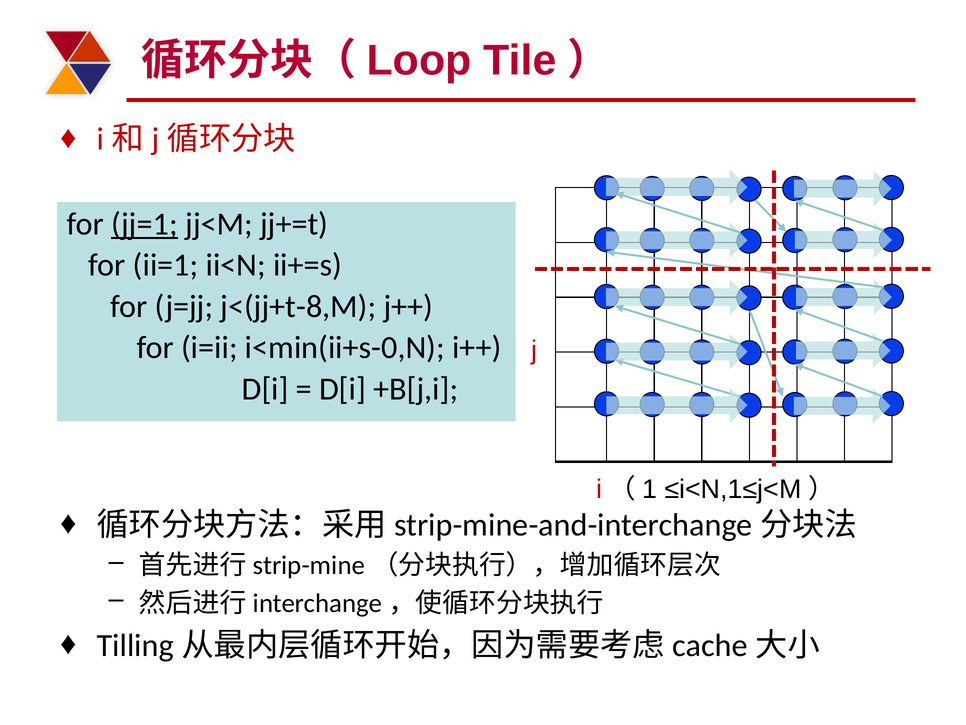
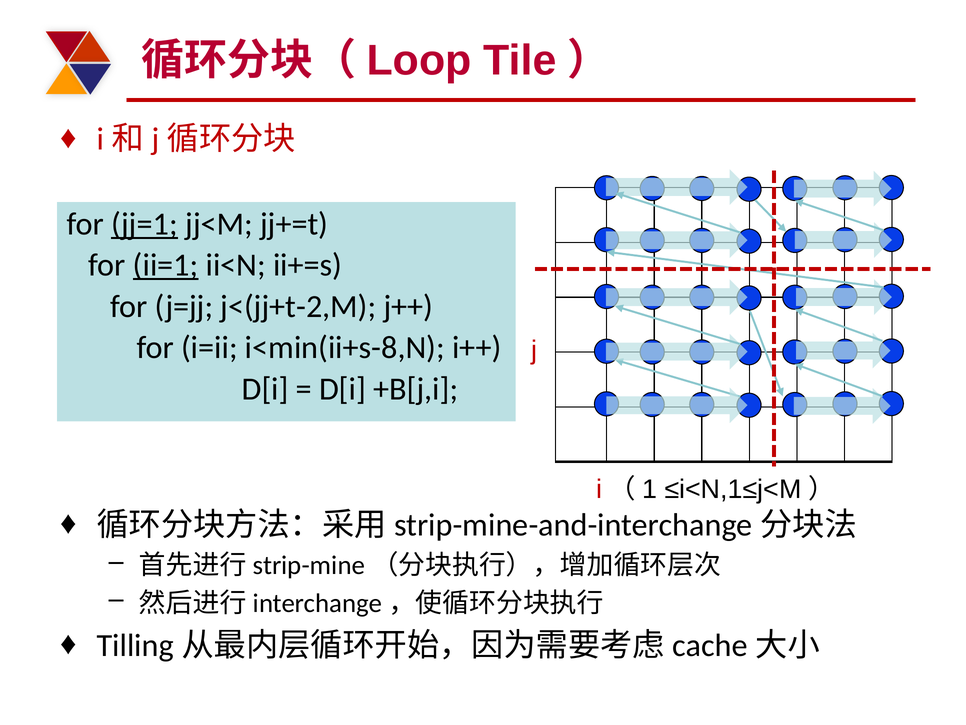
ii=1 underline: none -> present
j<(jj+t-8,M: j<(jj+t-8,M -> j<(jj+t-2,M
i<min(ii+s-0,N: i<min(ii+s-0,N -> i<min(ii+s-8,N
